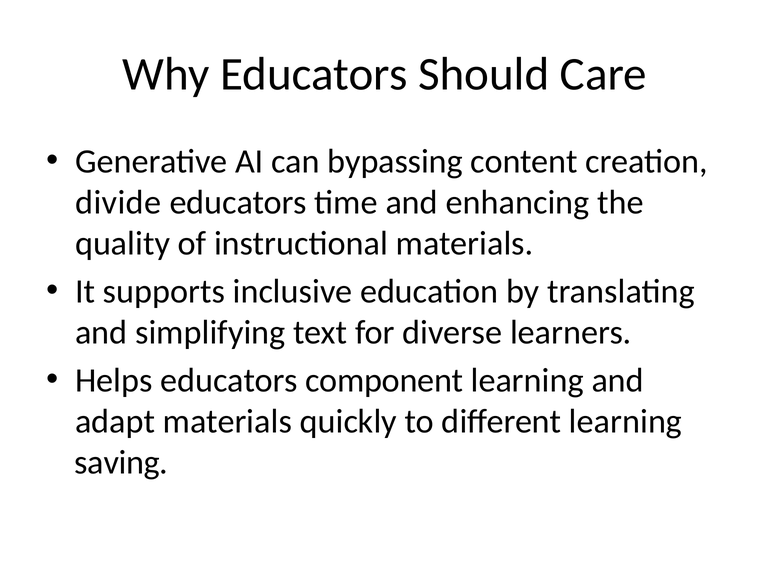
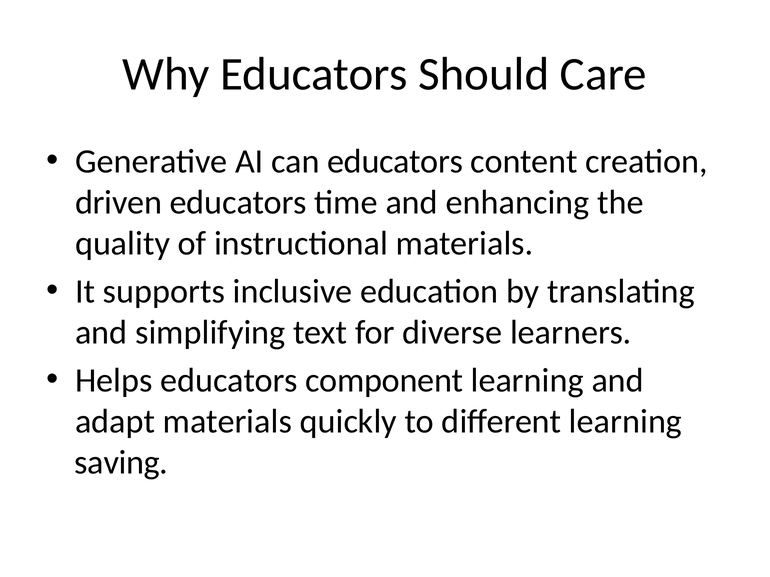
can bypassing: bypassing -> educators
divide: divide -> driven
